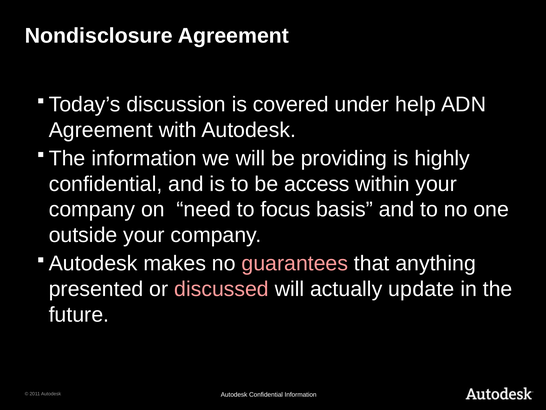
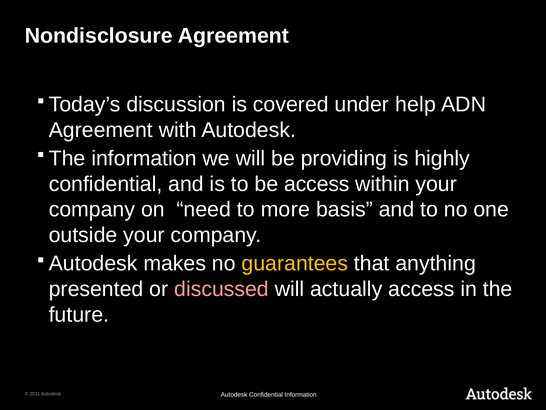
focus: focus -> more
guarantees colour: pink -> yellow
actually update: update -> access
